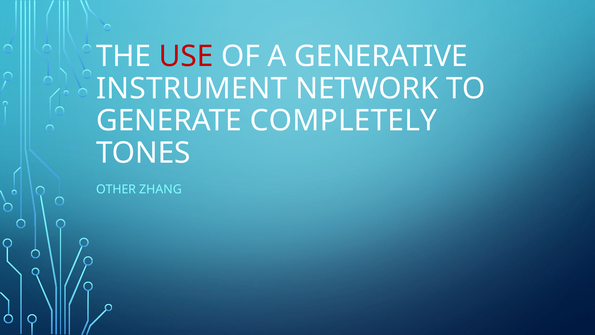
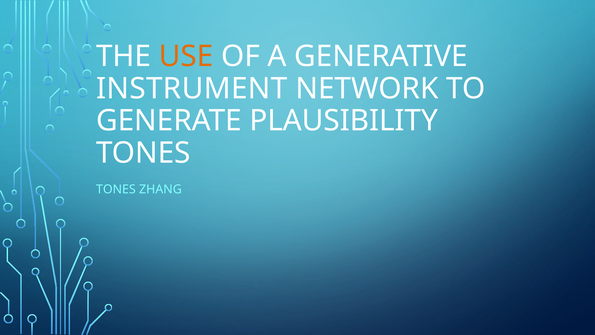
USE colour: red -> orange
COMPLETELY: COMPLETELY -> PLAUSIBILITY
OTHER at (116, 189): OTHER -> TONES
